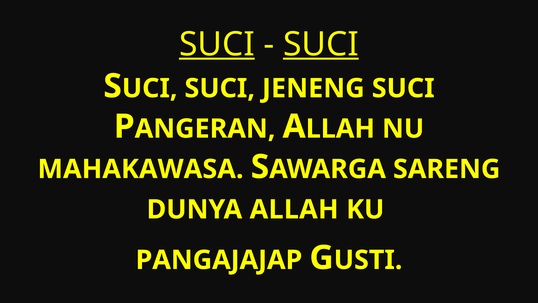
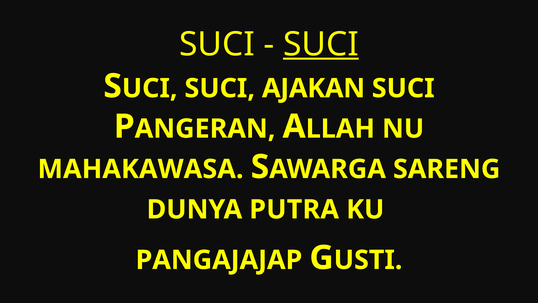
SUCI at (217, 44) underline: present -> none
JENENG: JENENG -> AJAKAN
ALLAH: ALLAH -> PUTRA
